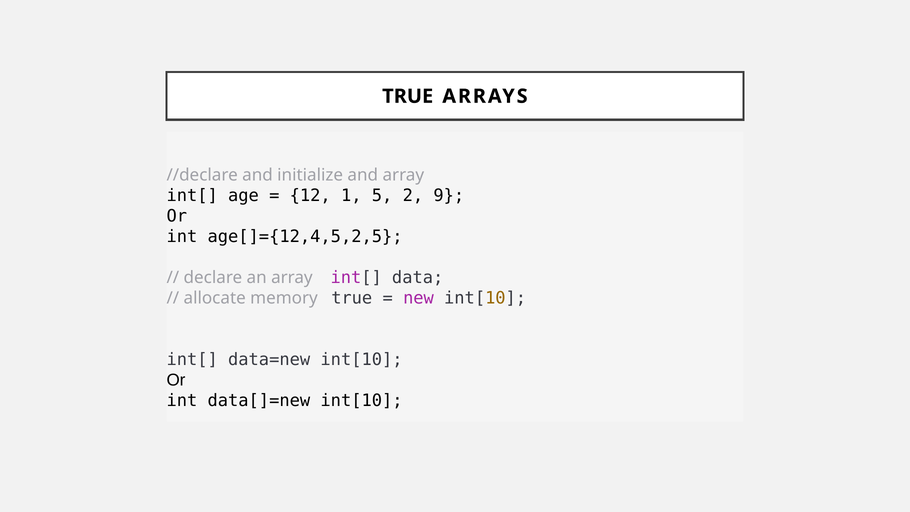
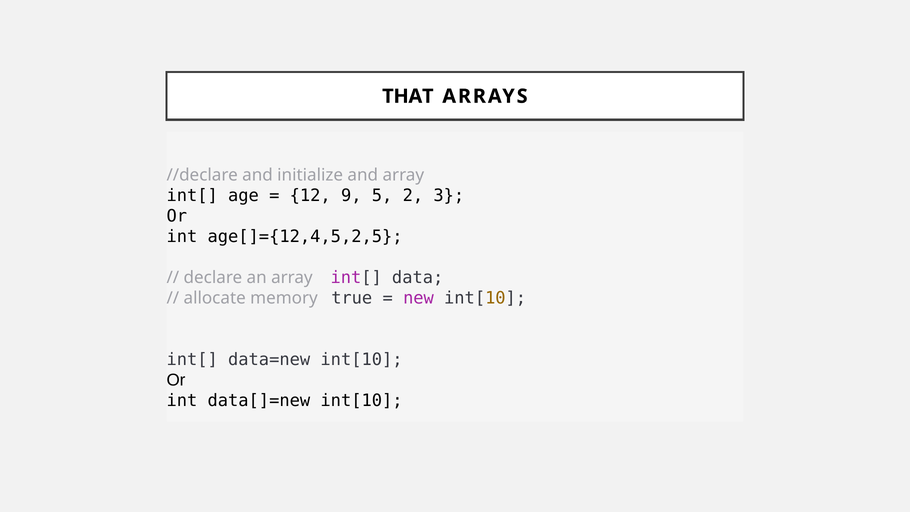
TRUE at (408, 96): TRUE -> THAT
1: 1 -> 9
9: 9 -> 3
